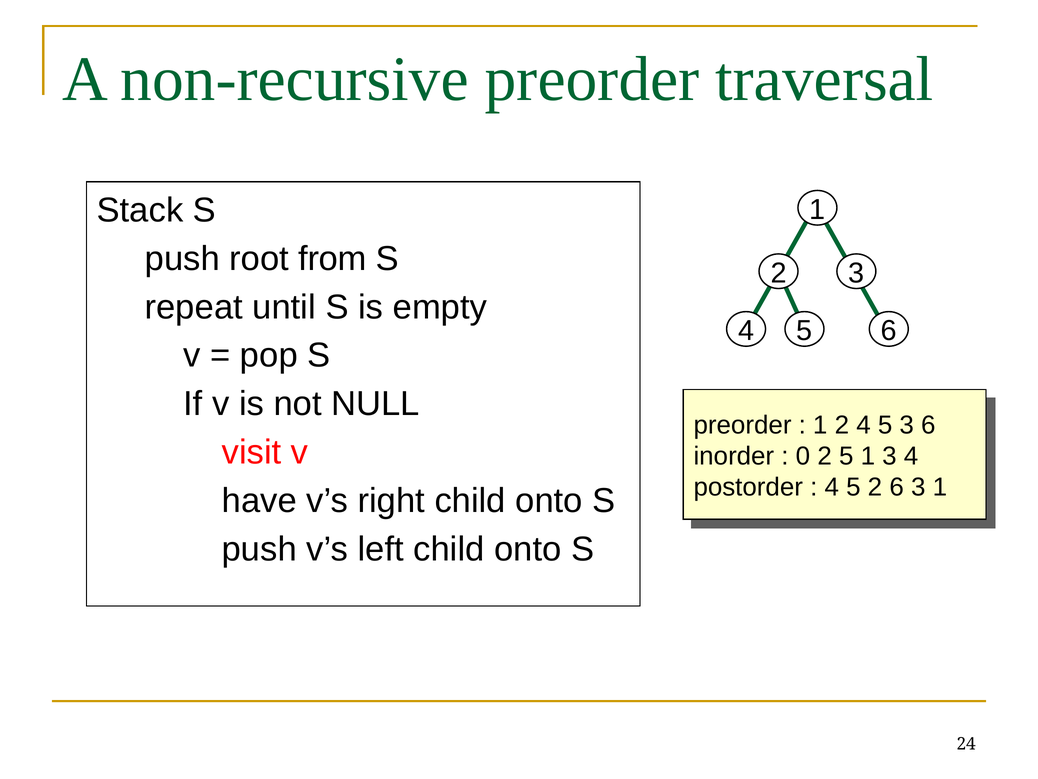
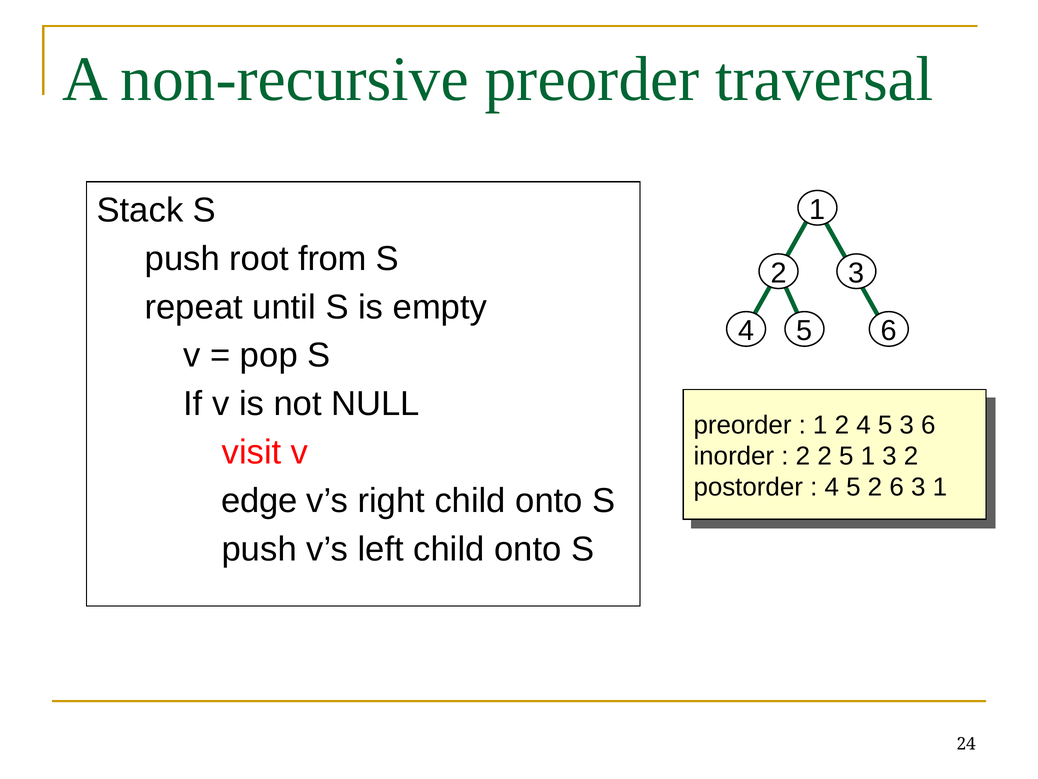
0 at (803, 456): 0 -> 2
1 3 4: 4 -> 2
have: have -> edge
